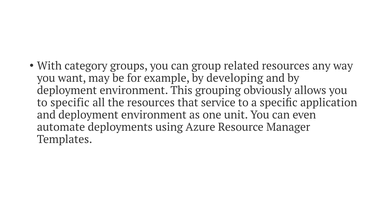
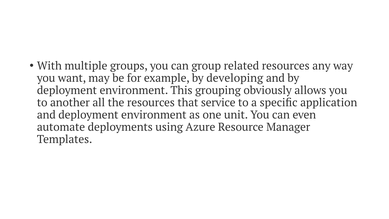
category: category -> multiple
to specific: specific -> another
